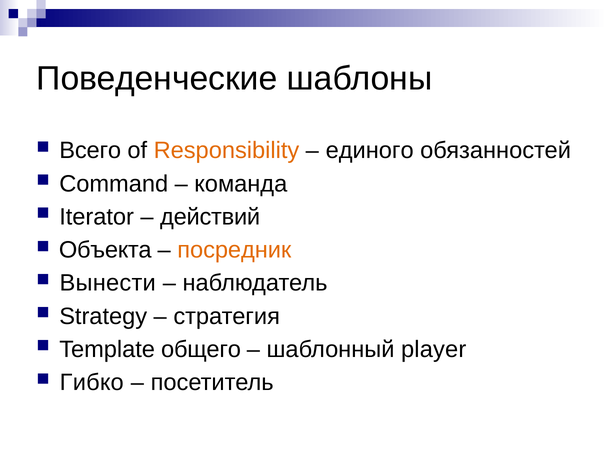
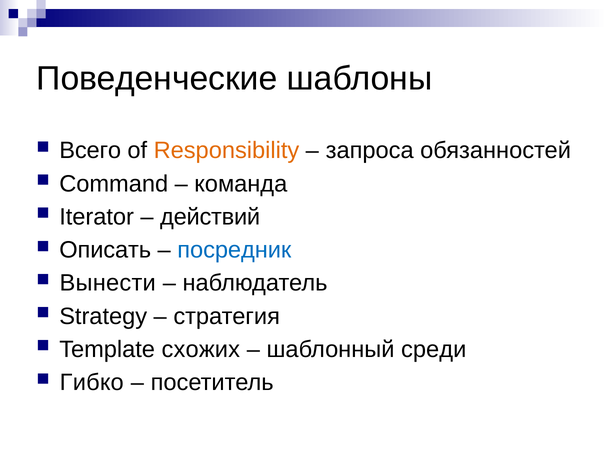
единого: единого -> запроса
Объекта: Объекта -> Описать
посредник colour: orange -> blue
общего: общего -> схожих
player: player -> среди
